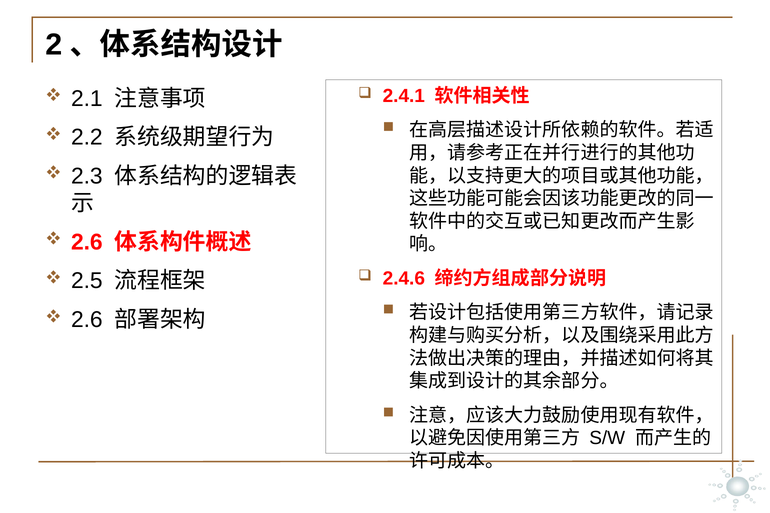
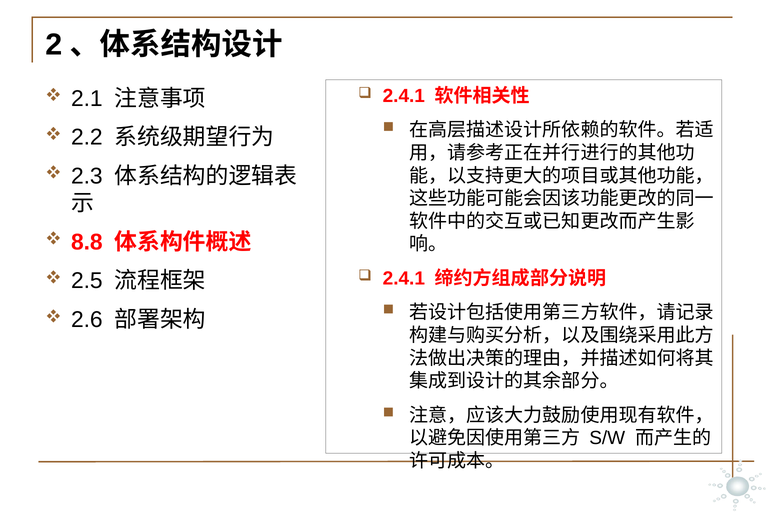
2.6 at (87, 242): 2.6 -> 8.8
2.4.6 at (404, 279): 2.4.6 -> 2.4.1
